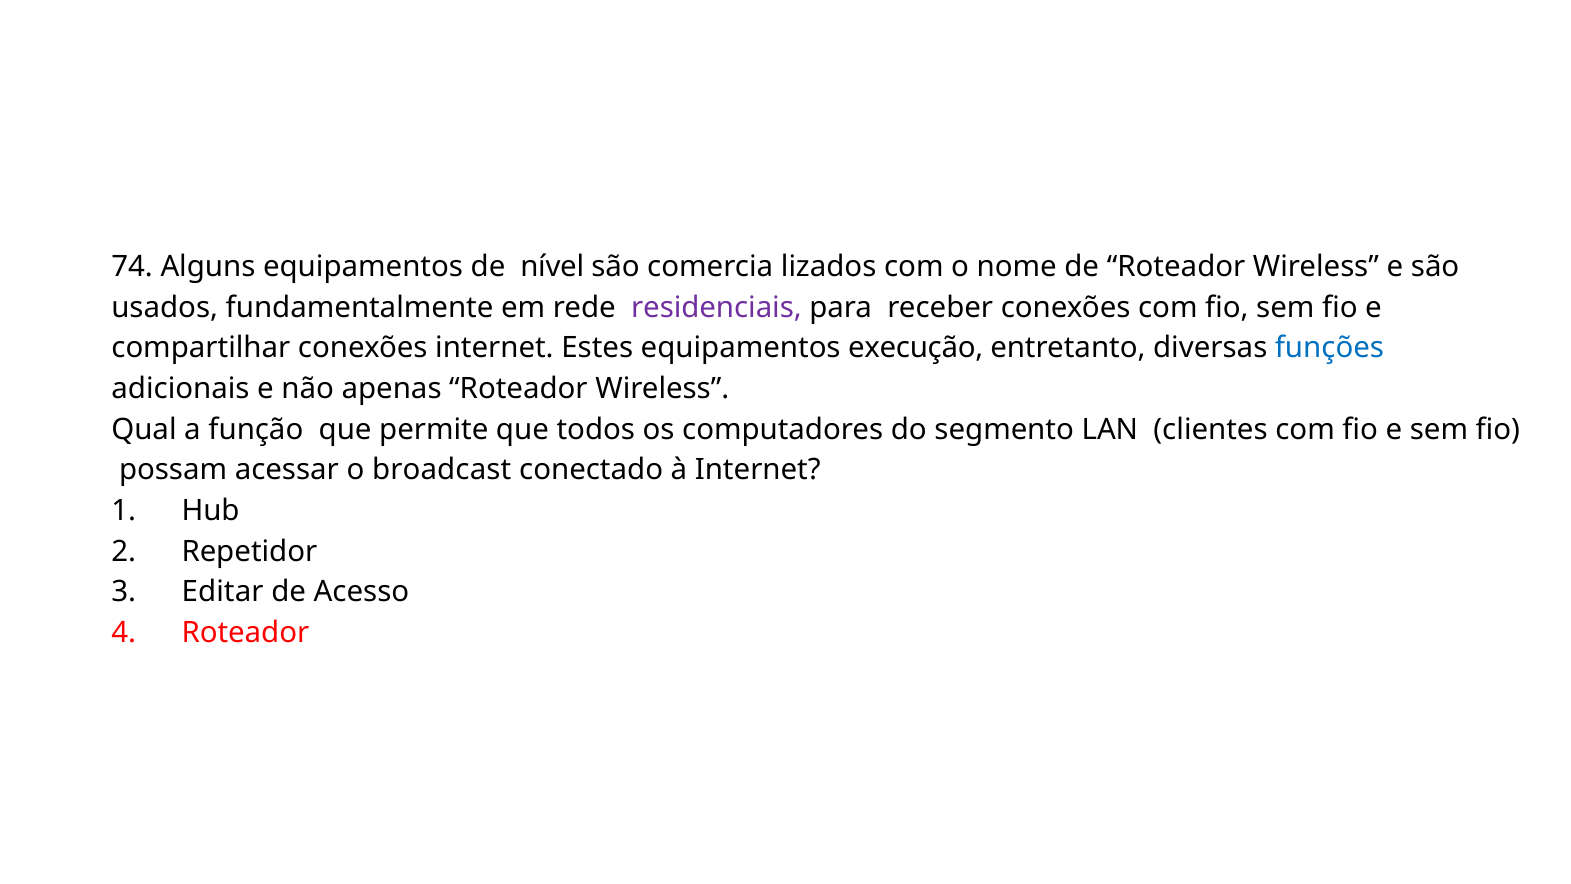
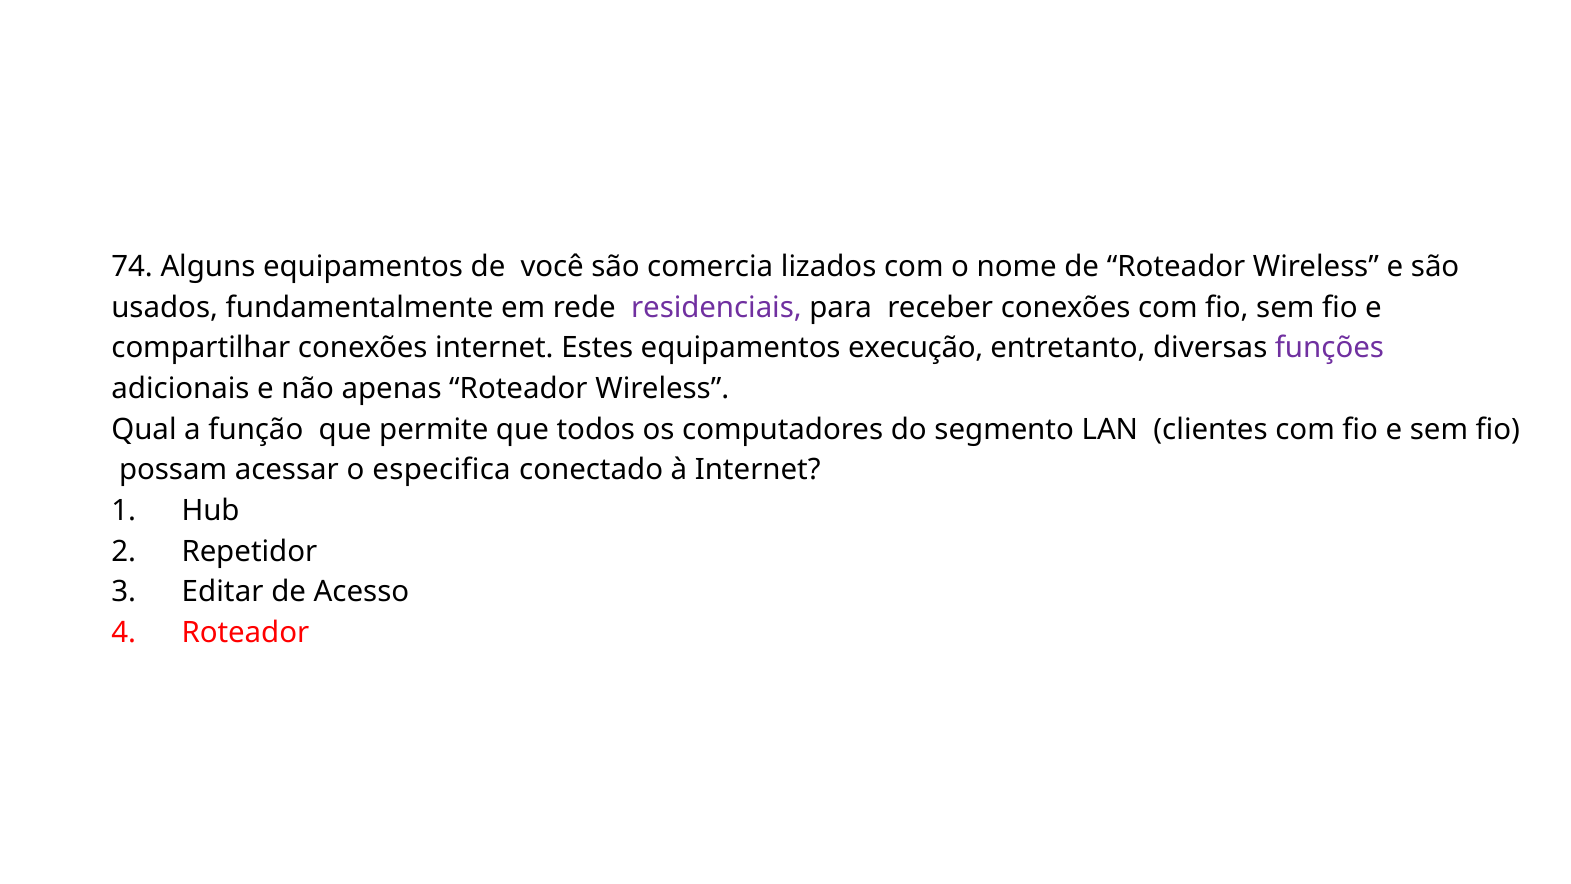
nível: nível -> você
funções colour: blue -> purple
broadcast: broadcast -> especifica
